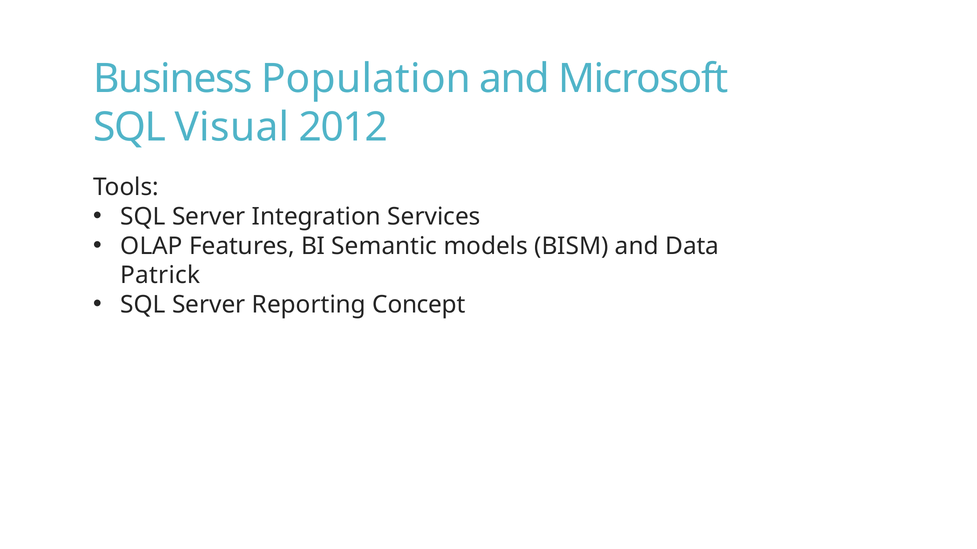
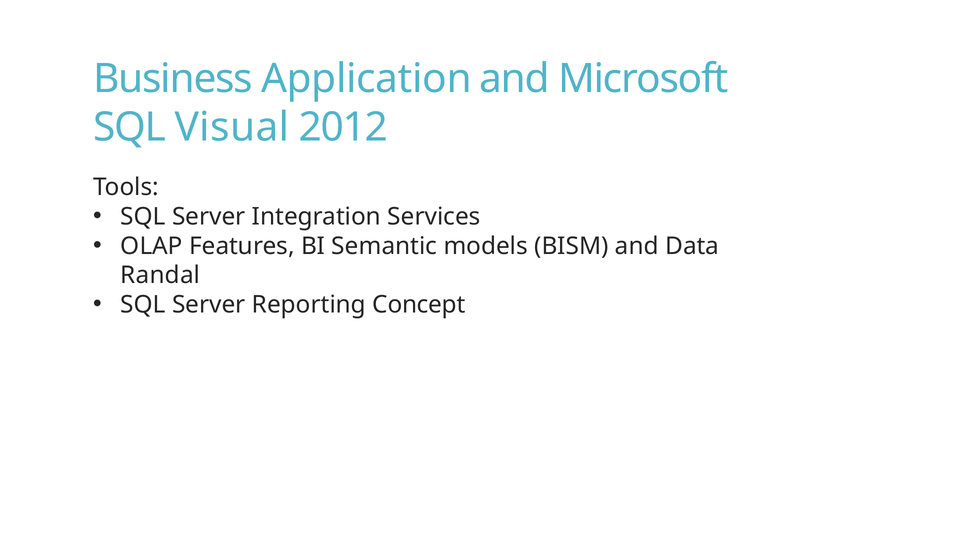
Population: Population -> Application
Patrick: Patrick -> Randal
